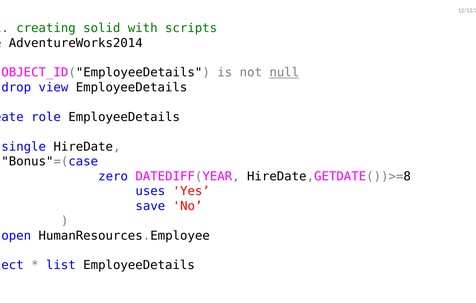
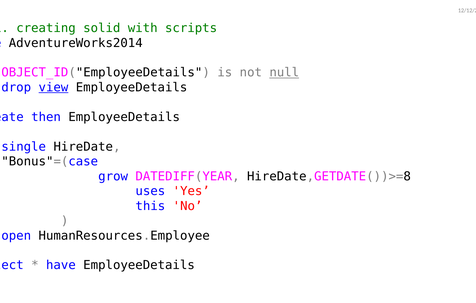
view underline: none -> present
role: role -> then
zero: zero -> grow
save: save -> this
list: list -> have
